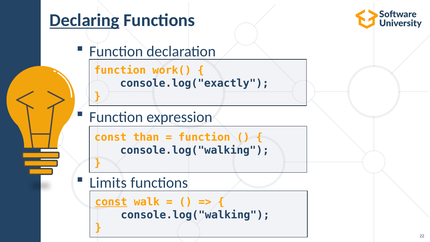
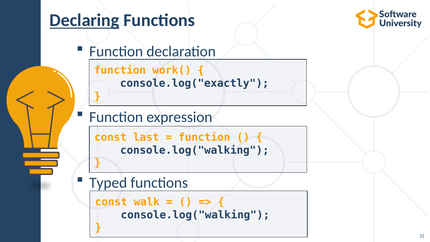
than: than -> last
Limits: Limits -> Typed
const at (111, 202) underline: present -> none
